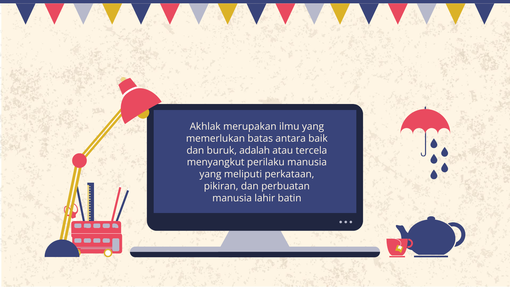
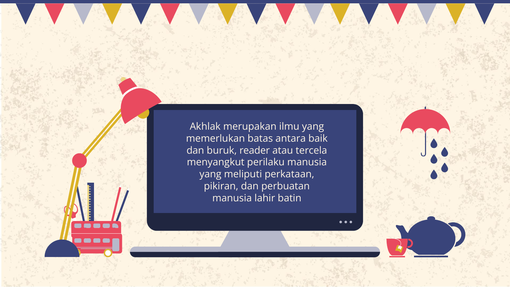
adalah: adalah -> reader
